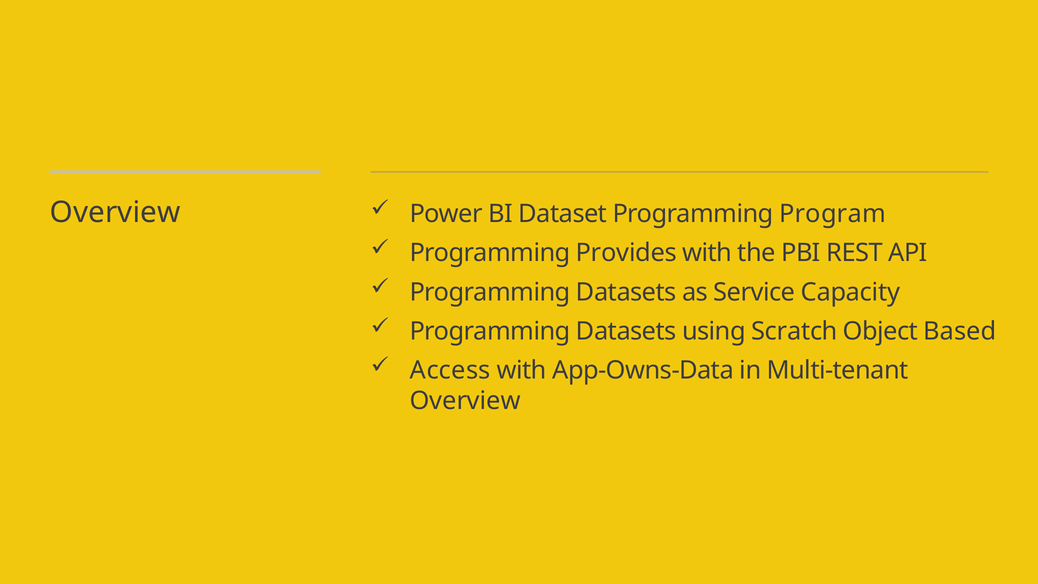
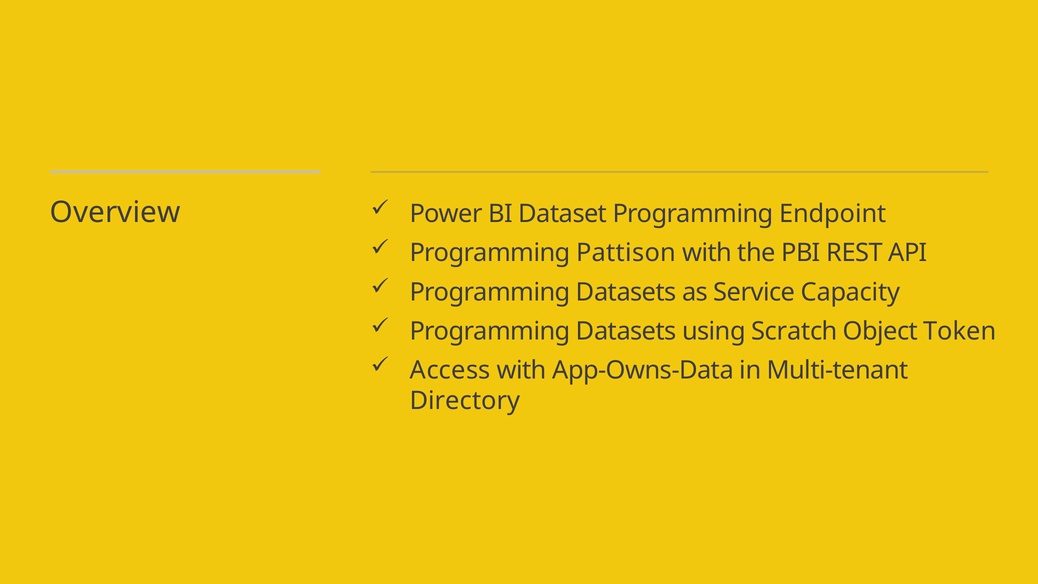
Program: Program -> Endpoint
Provides: Provides -> Pattison
Based: Based -> Token
Overview at (465, 401): Overview -> Directory
